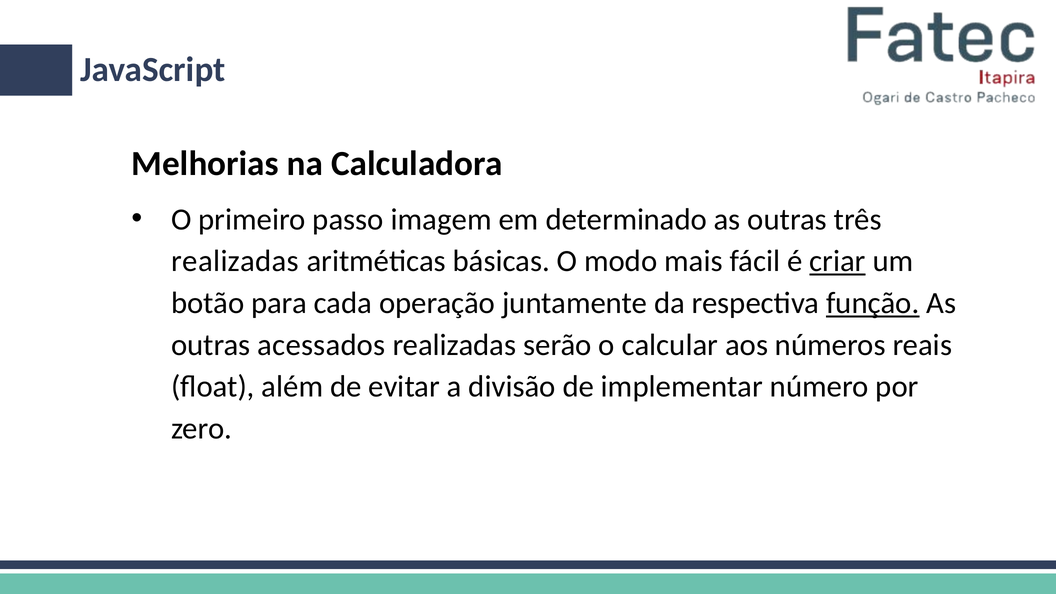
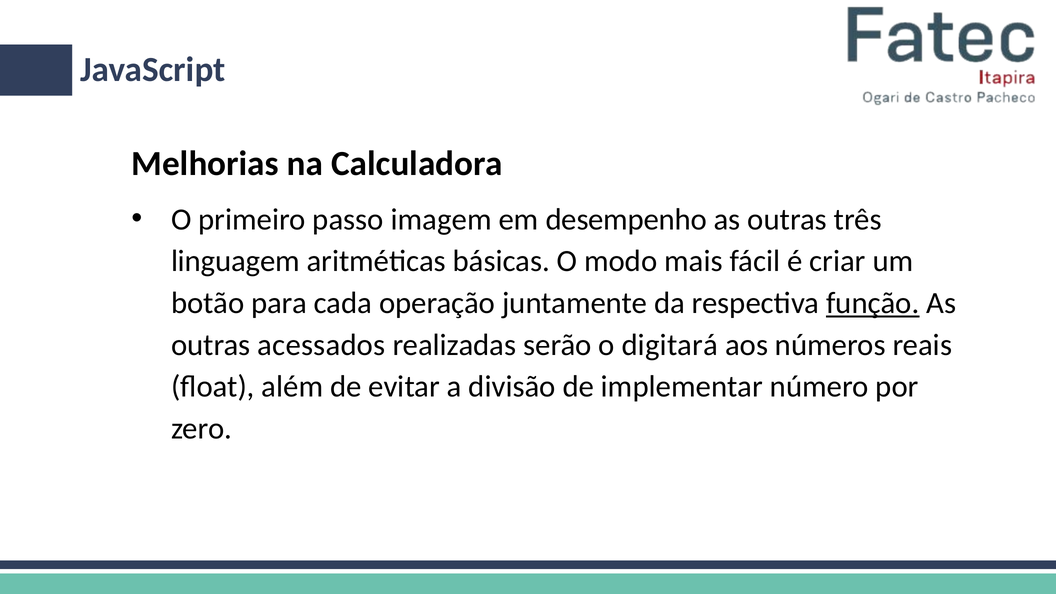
determinado: determinado -> desempenho
realizadas at (235, 261): realizadas -> linguagem
criar underline: present -> none
calcular: calcular -> digitará
